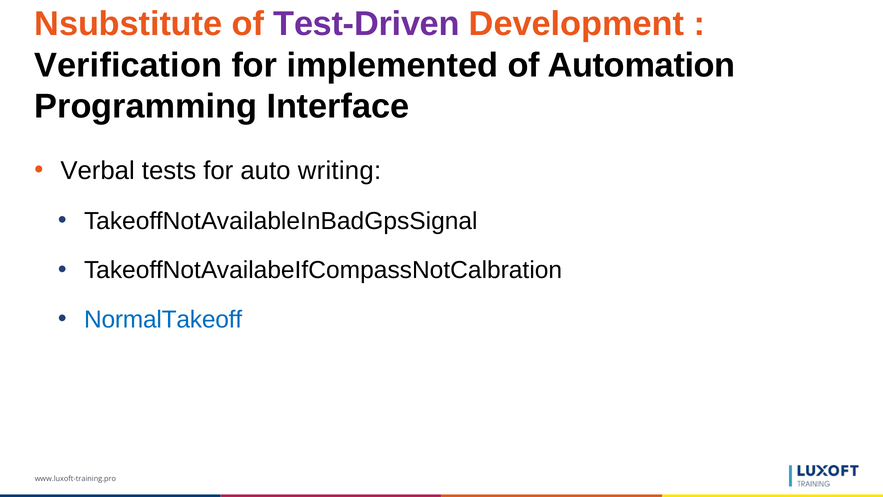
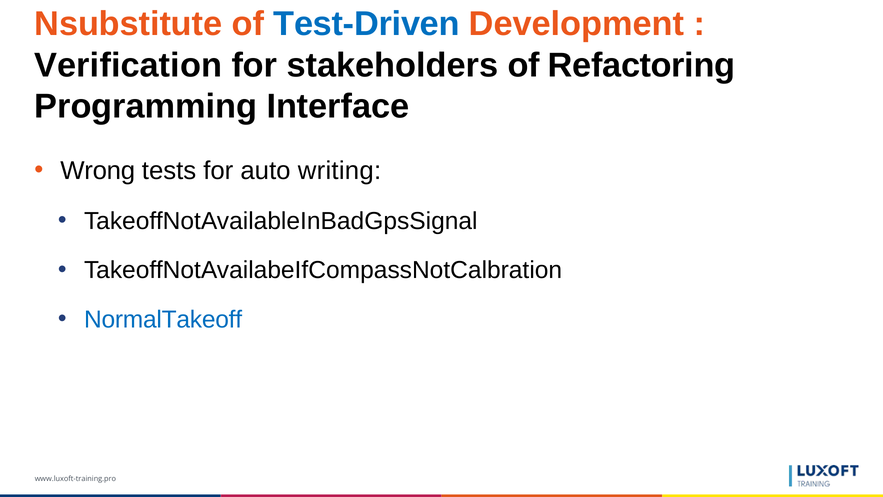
Test-Driven colour: purple -> blue
implemented: implemented -> stakeholders
Automation: Automation -> Refactoring
Verbal: Verbal -> Wrong
